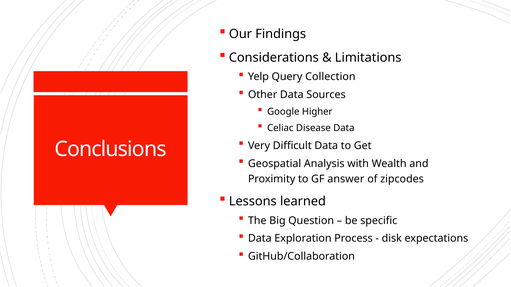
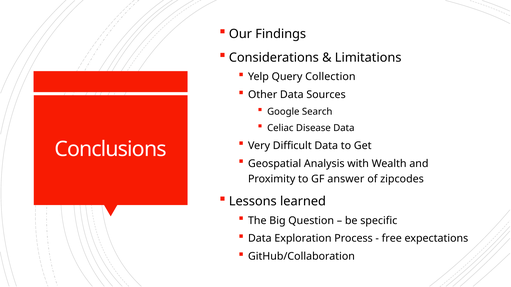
Higher: Higher -> Search
disk: disk -> free
